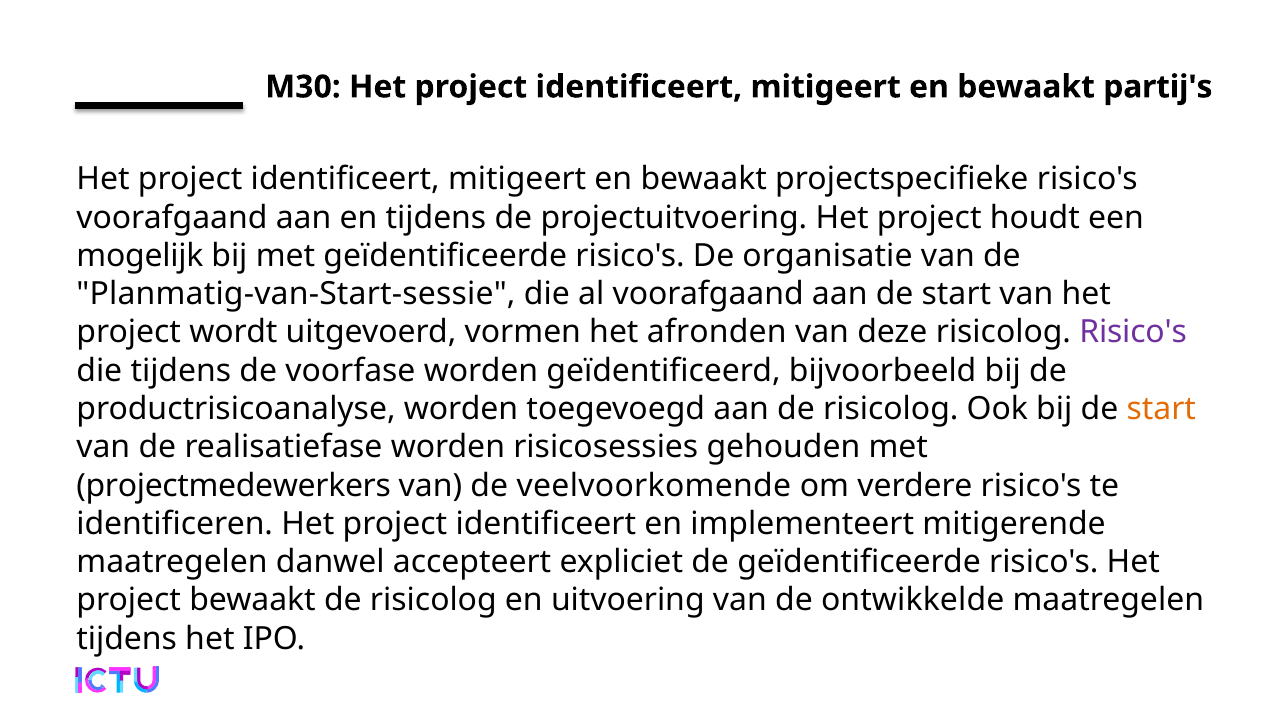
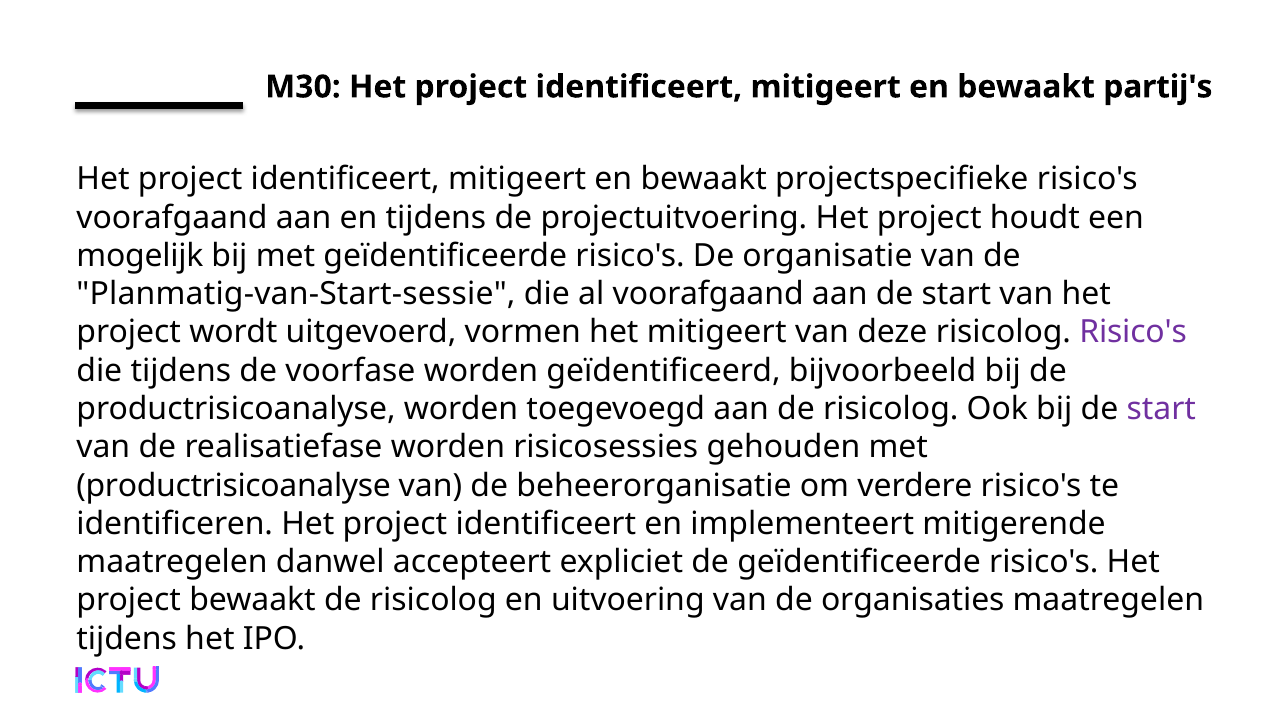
het afronden: afronden -> mitigeert
start at (1161, 409) colour: orange -> purple
projectmedewerkers at (234, 486): projectmedewerkers -> productrisicoanalyse
veelvoorkomende: veelvoorkomende -> beheerorganisatie
ontwikkelde: ontwikkelde -> organisaties
